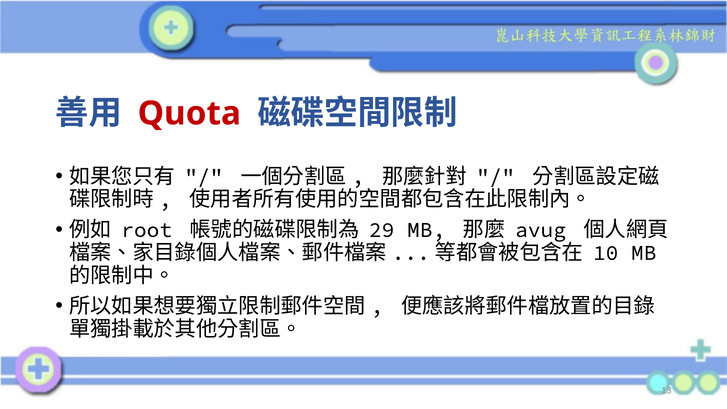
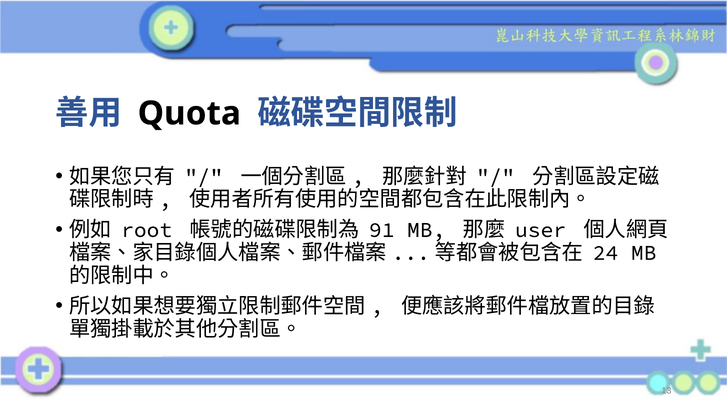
Quota colour: red -> black
29: 29 -> 91
avug: avug -> user
10: 10 -> 24
